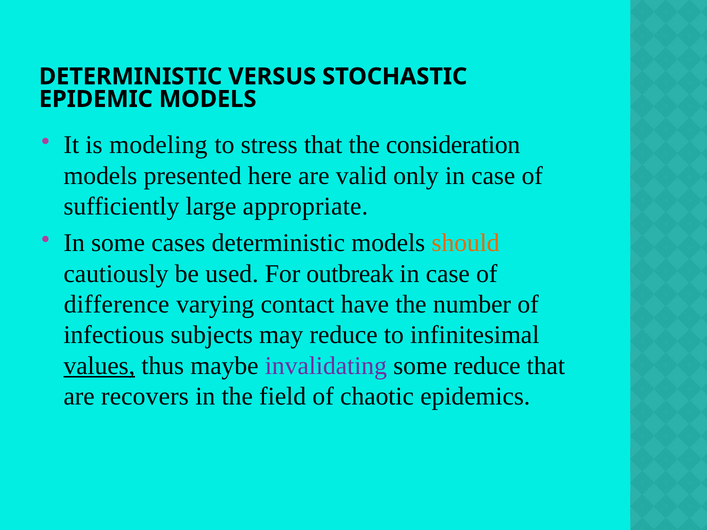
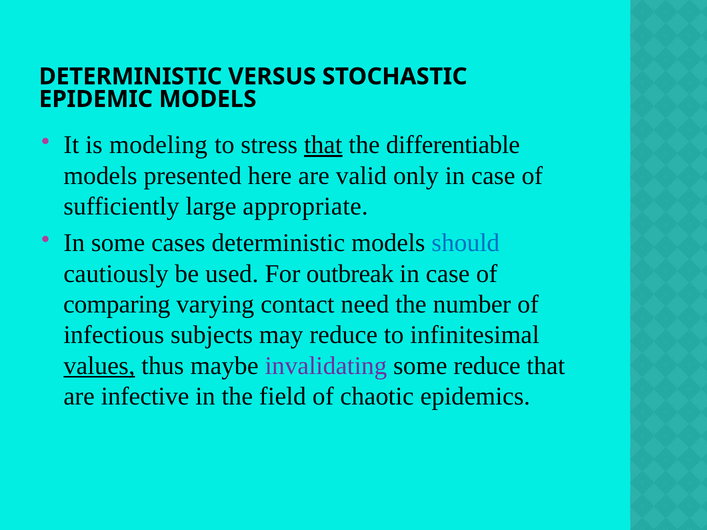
that at (323, 145) underline: none -> present
consideration: consideration -> differentiable
should colour: orange -> blue
difference: difference -> comparing
have: have -> need
recovers: recovers -> infective
